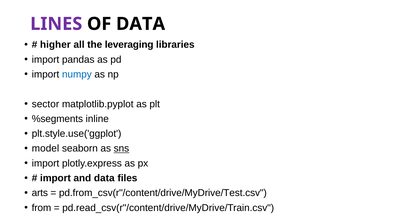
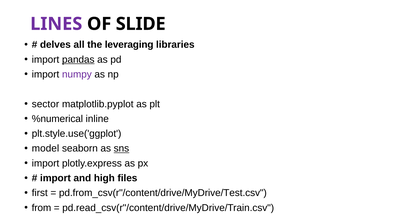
OF DATA: DATA -> SLIDE
higher: higher -> delves
pandas underline: none -> present
numpy colour: blue -> purple
%segments: %segments -> %numerical
and data: data -> high
arts: arts -> first
